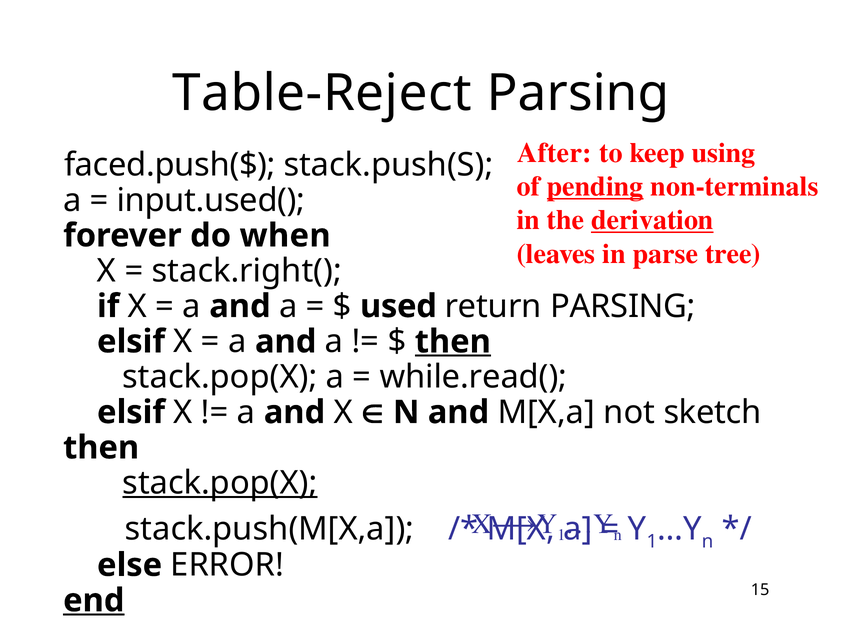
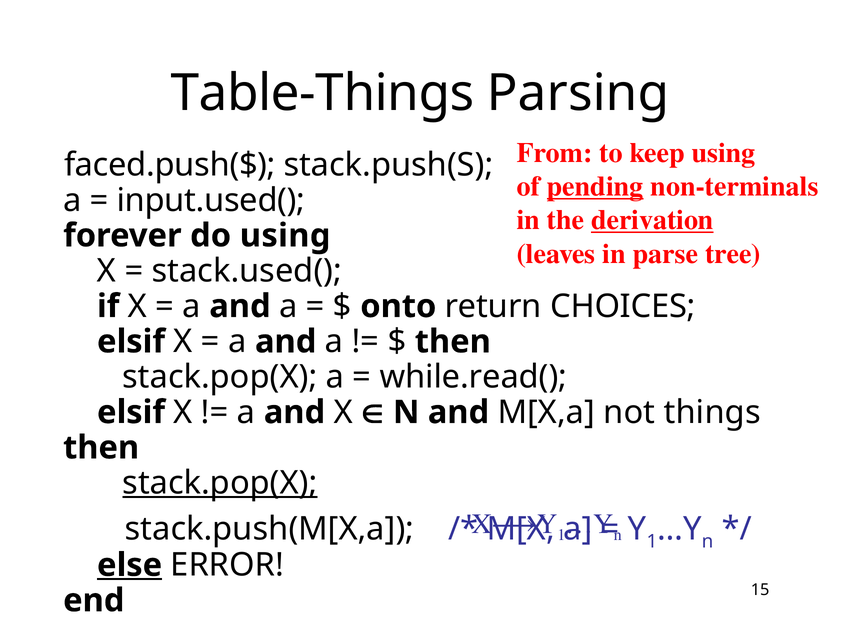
Table-Reject: Table-Reject -> Table-Things
After: After -> From
do when: when -> using
stack.right(: stack.right( -> stack.used(
used: used -> onto
return PARSING: PARSING -> CHOICES
then at (453, 341) underline: present -> none
sketch: sketch -> things
else underline: none -> present
end underline: present -> none
